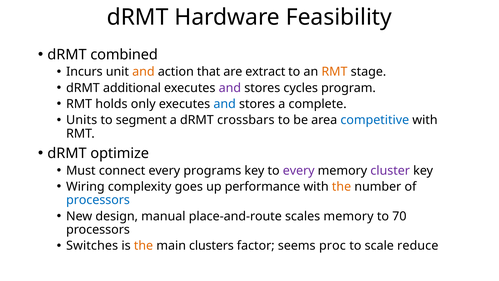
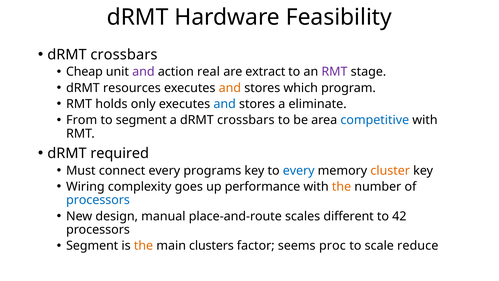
combined at (124, 55): combined -> crossbars
Incurs: Incurs -> Cheap
and at (143, 72) colour: orange -> purple
that: that -> real
RMT at (334, 72) colour: orange -> purple
additional: additional -> resources
and at (230, 88) colour: purple -> orange
cycles: cycles -> which
complete: complete -> eliminate
Units: Units -> From
optimize: optimize -> required
every at (299, 170) colour: purple -> blue
cluster colour: purple -> orange
scales memory: memory -> different
70: 70 -> 42
Switches at (92, 246): Switches -> Segment
